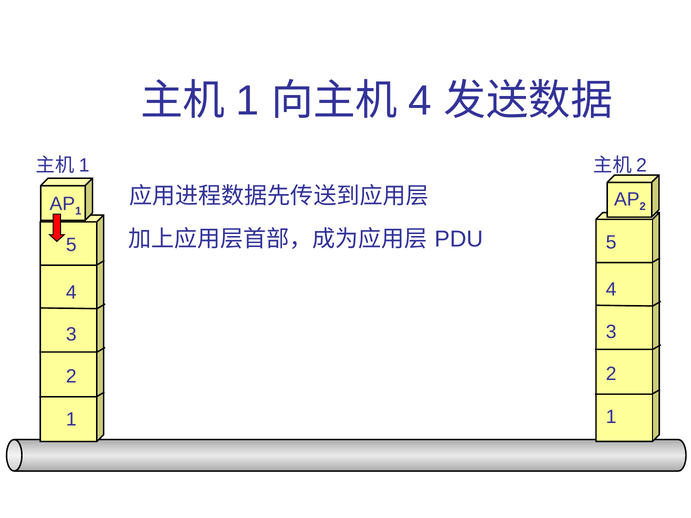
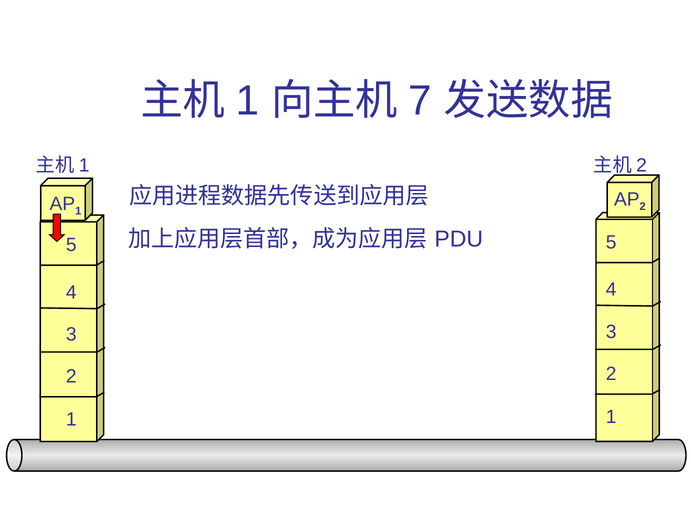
4 at (420, 101): 4 -> 7
